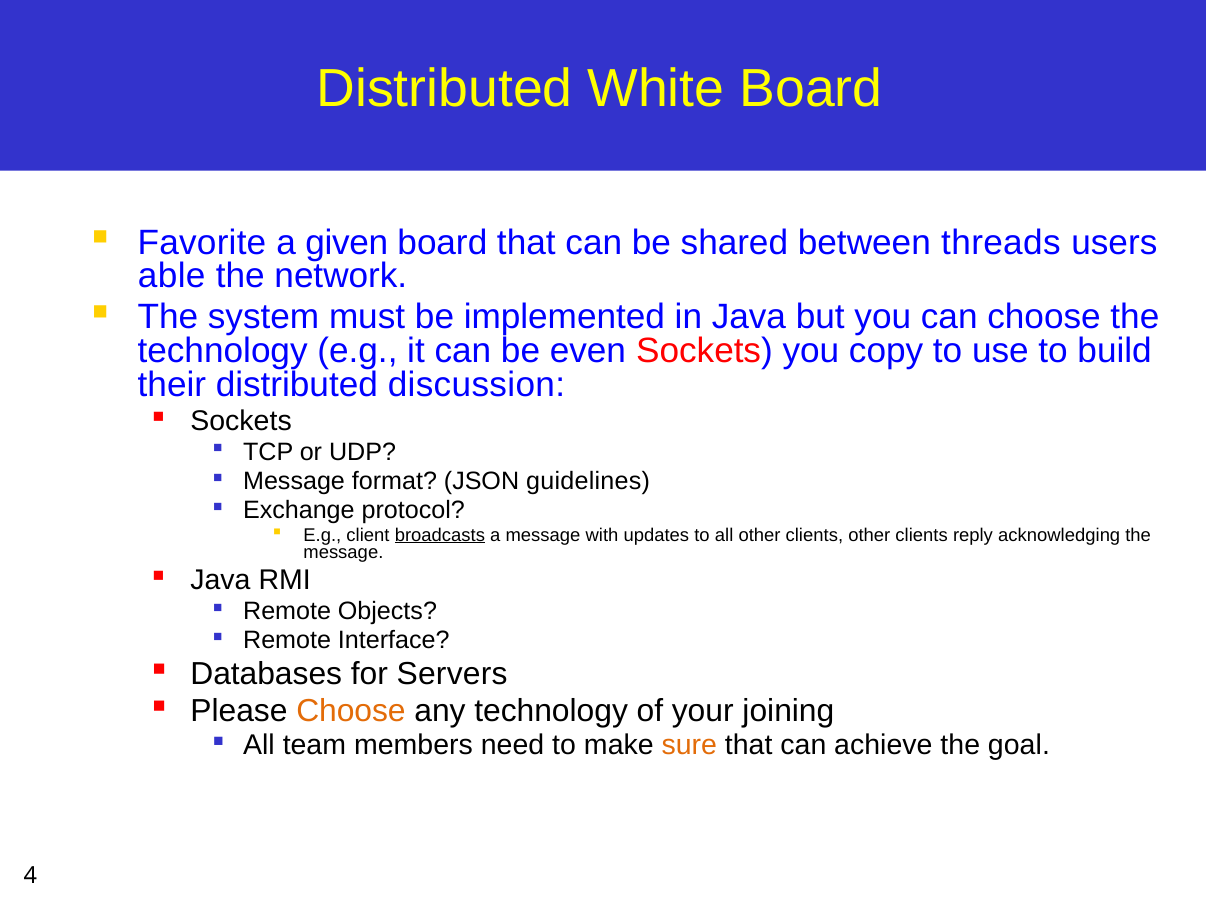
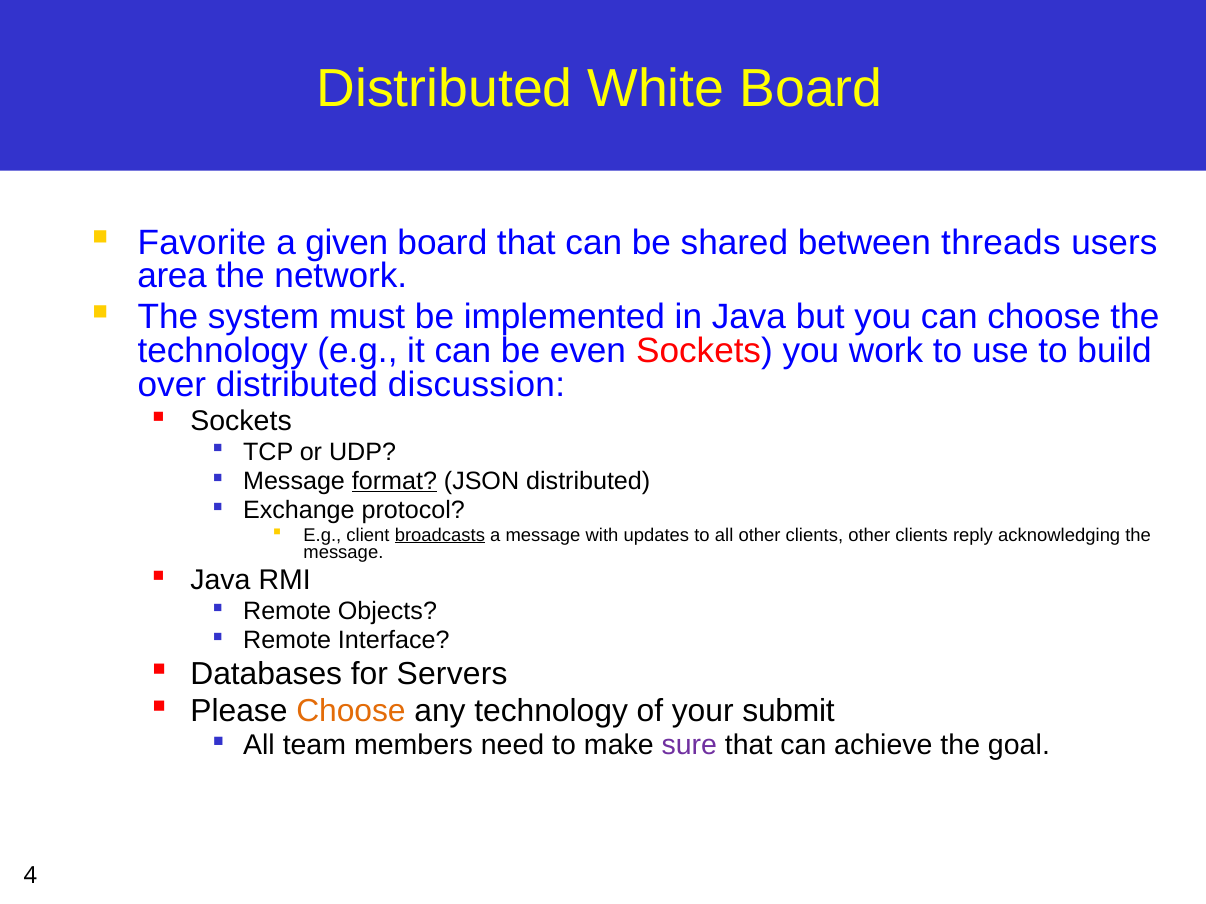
able: able -> area
copy: copy -> work
their: their -> over
format underline: none -> present
JSON guidelines: guidelines -> distributed
joining: joining -> submit
sure colour: orange -> purple
